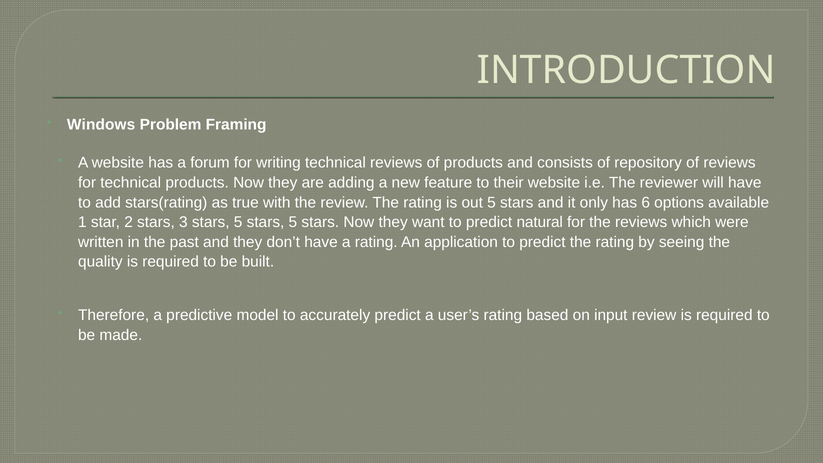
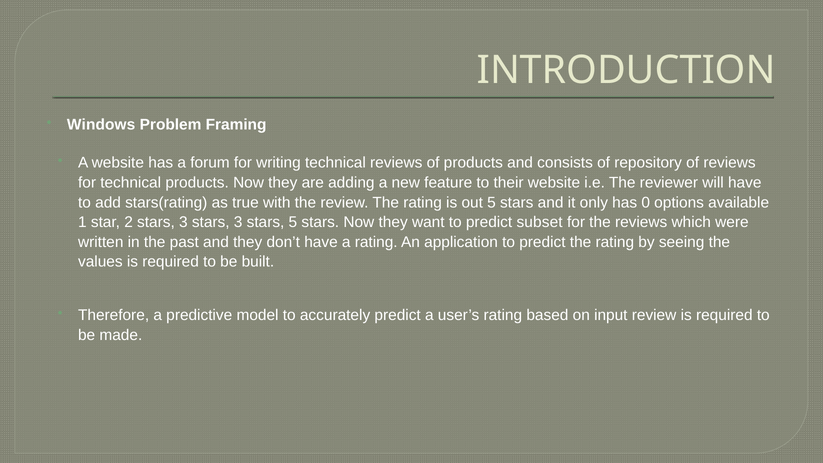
6: 6 -> 0
3 stars 5: 5 -> 3
natural: natural -> subset
quality: quality -> values
